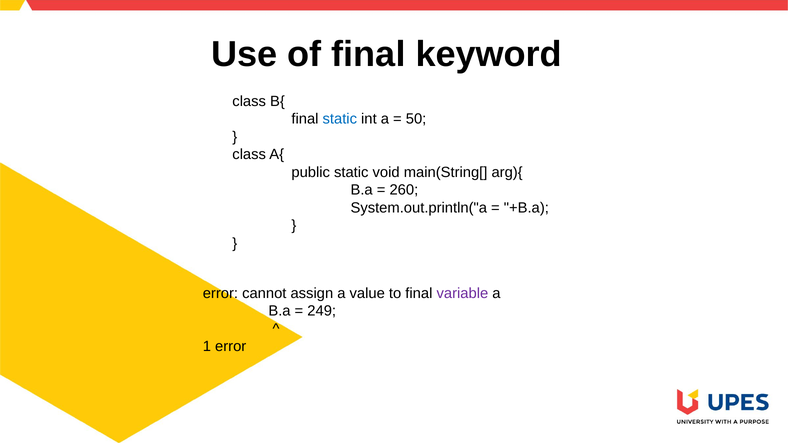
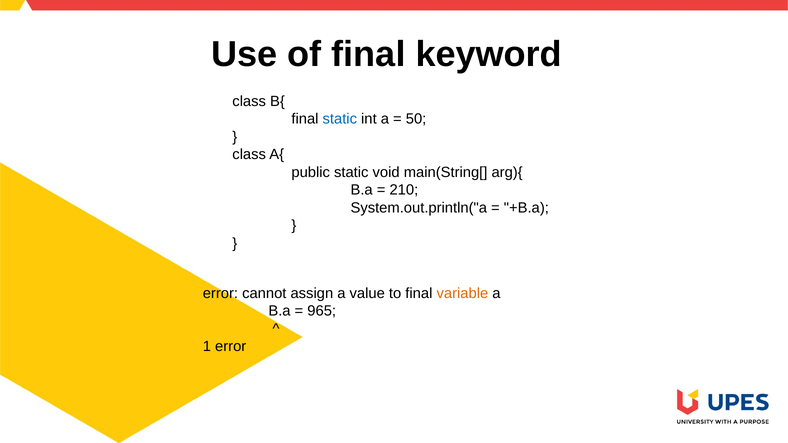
260: 260 -> 210
variable colour: purple -> orange
249: 249 -> 965
